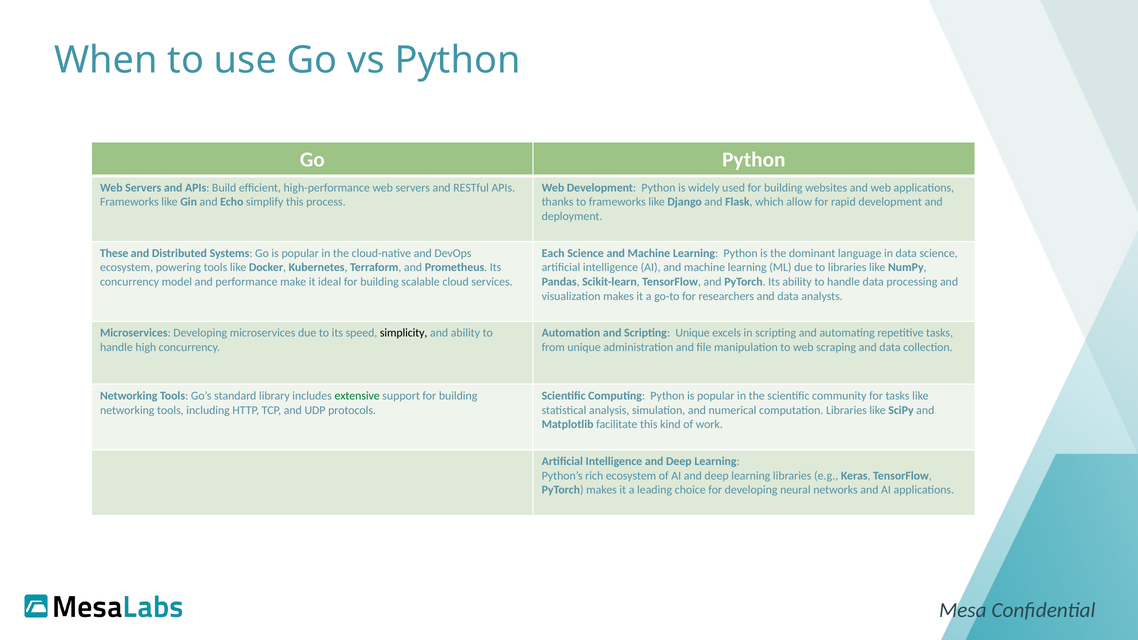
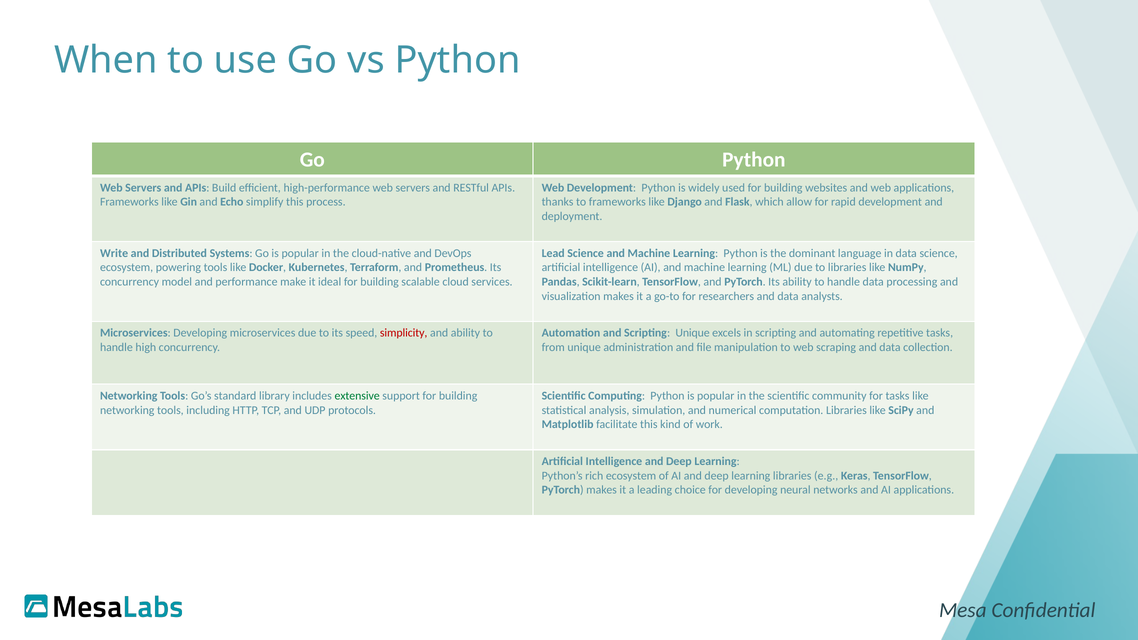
These: These -> Write
Each: Each -> Lead
simplicity colour: black -> red
